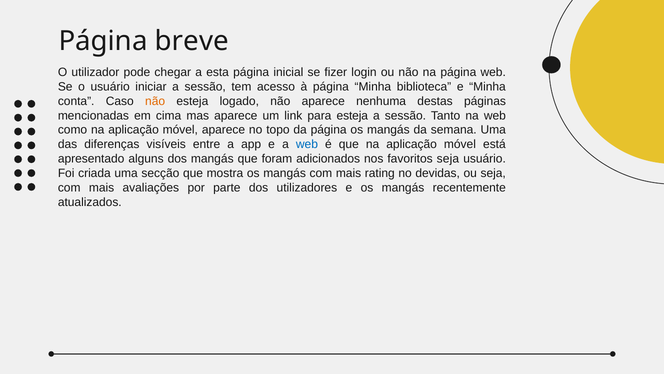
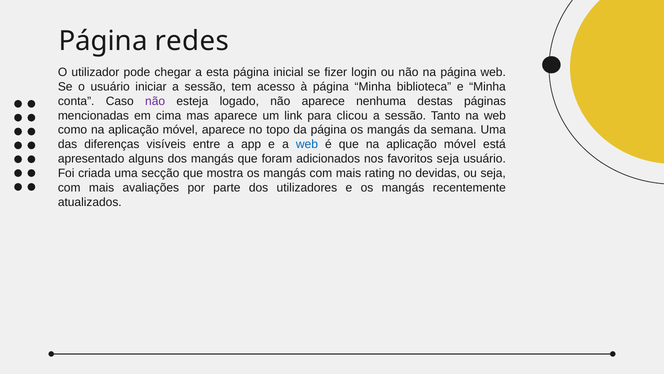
breve: breve -> redes
não at (155, 101) colour: orange -> purple
para esteja: esteja -> clicou
